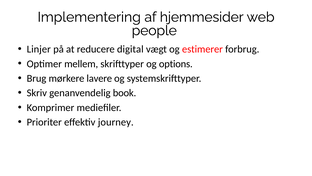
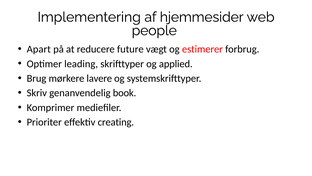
Linjer: Linjer -> Apart
digital: digital -> future
mellem: mellem -> leading
options: options -> applied
journey: journey -> creating
